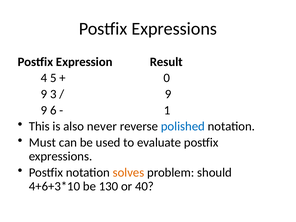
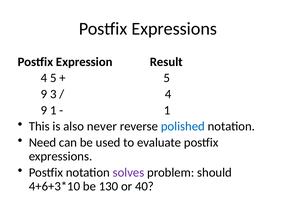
0 at (167, 78): 0 -> 5
9 at (168, 94): 9 -> 4
9 6: 6 -> 1
Must: Must -> Need
solves colour: orange -> purple
